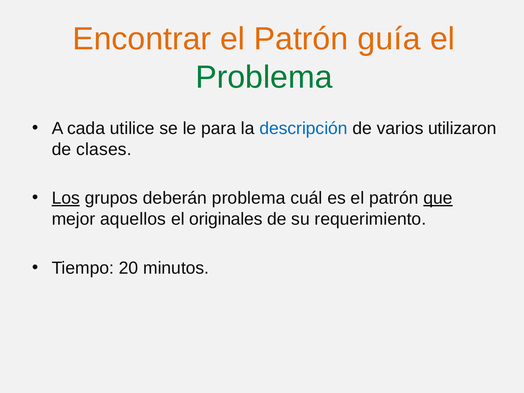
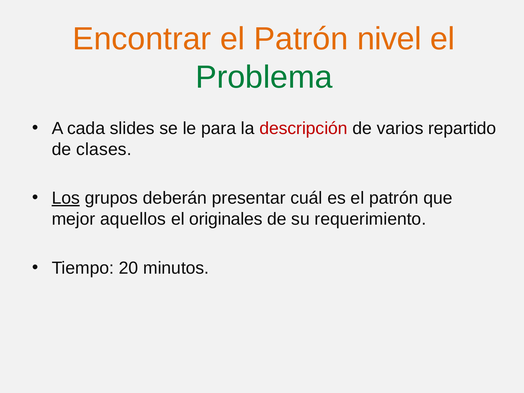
guía: guía -> nivel
utilice: utilice -> slides
descripción colour: blue -> red
utilizaron: utilizaron -> repartido
deberán problema: problema -> presentar
que underline: present -> none
